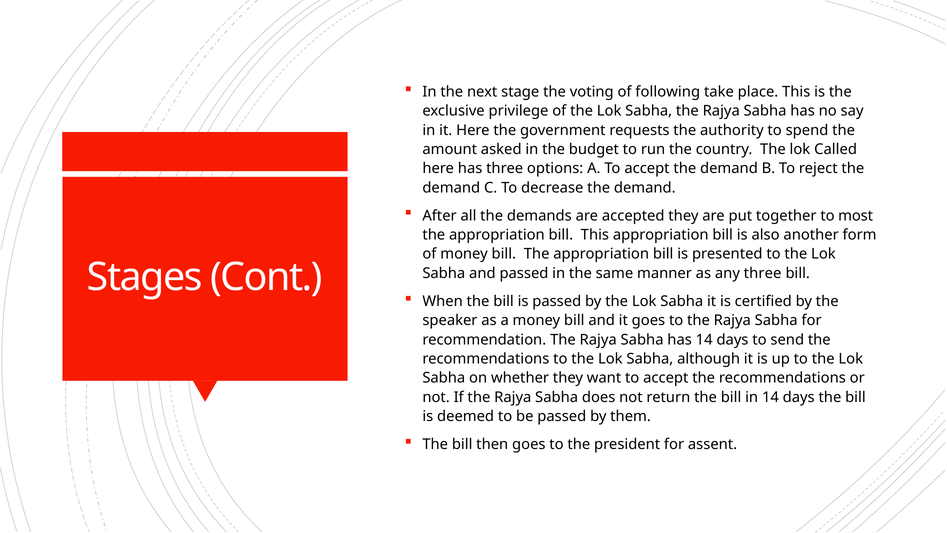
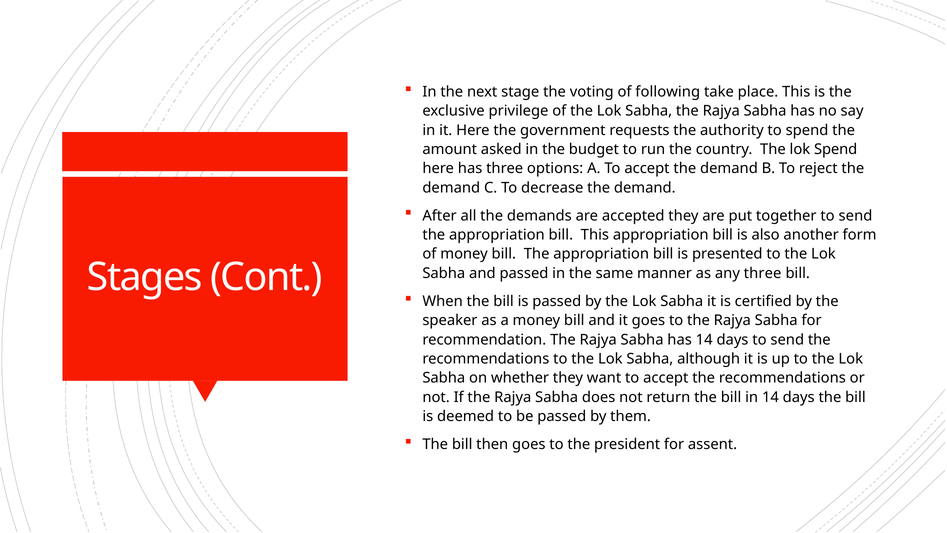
lok Called: Called -> Spend
together to most: most -> send
